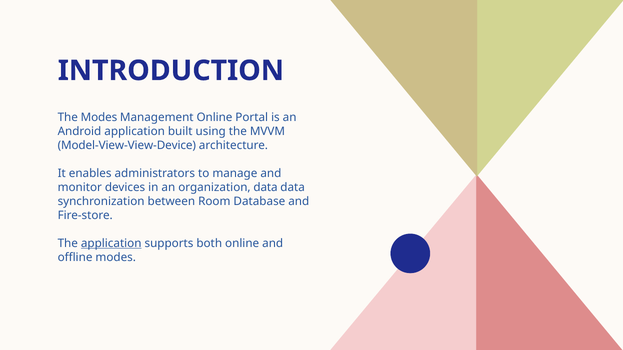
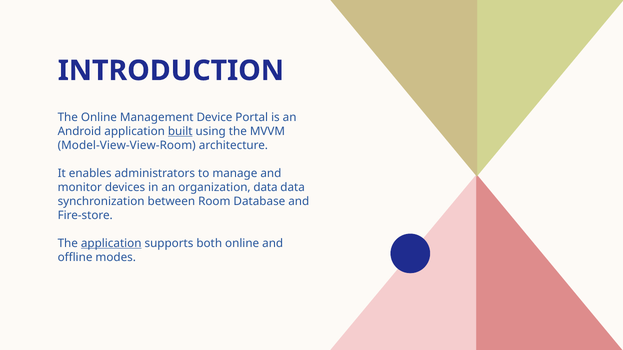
The Modes: Modes -> Online
Management Online: Online -> Device
built underline: none -> present
Model-View-View-Device: Model-View-View-Device -> Model-View-View-Room
